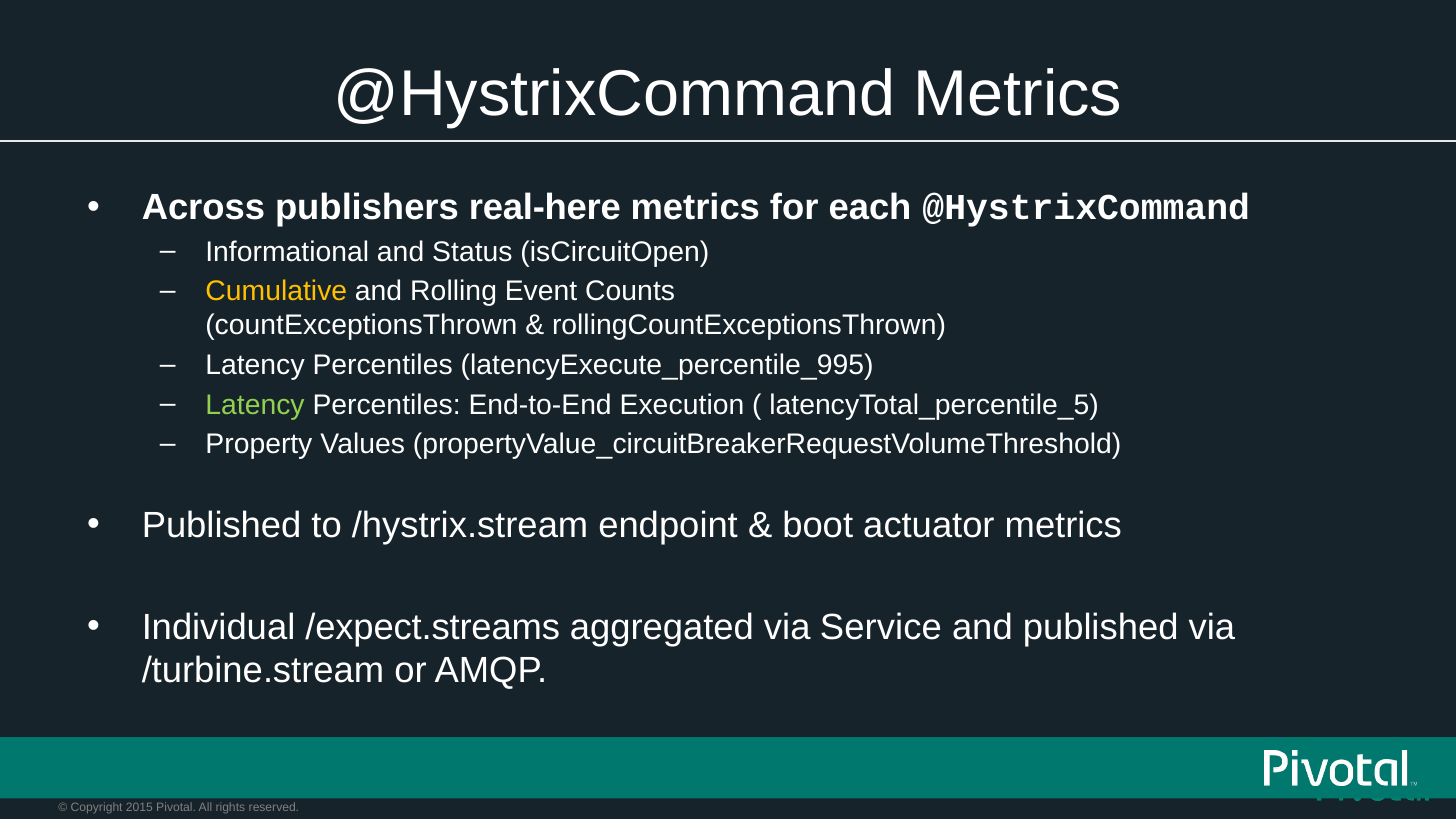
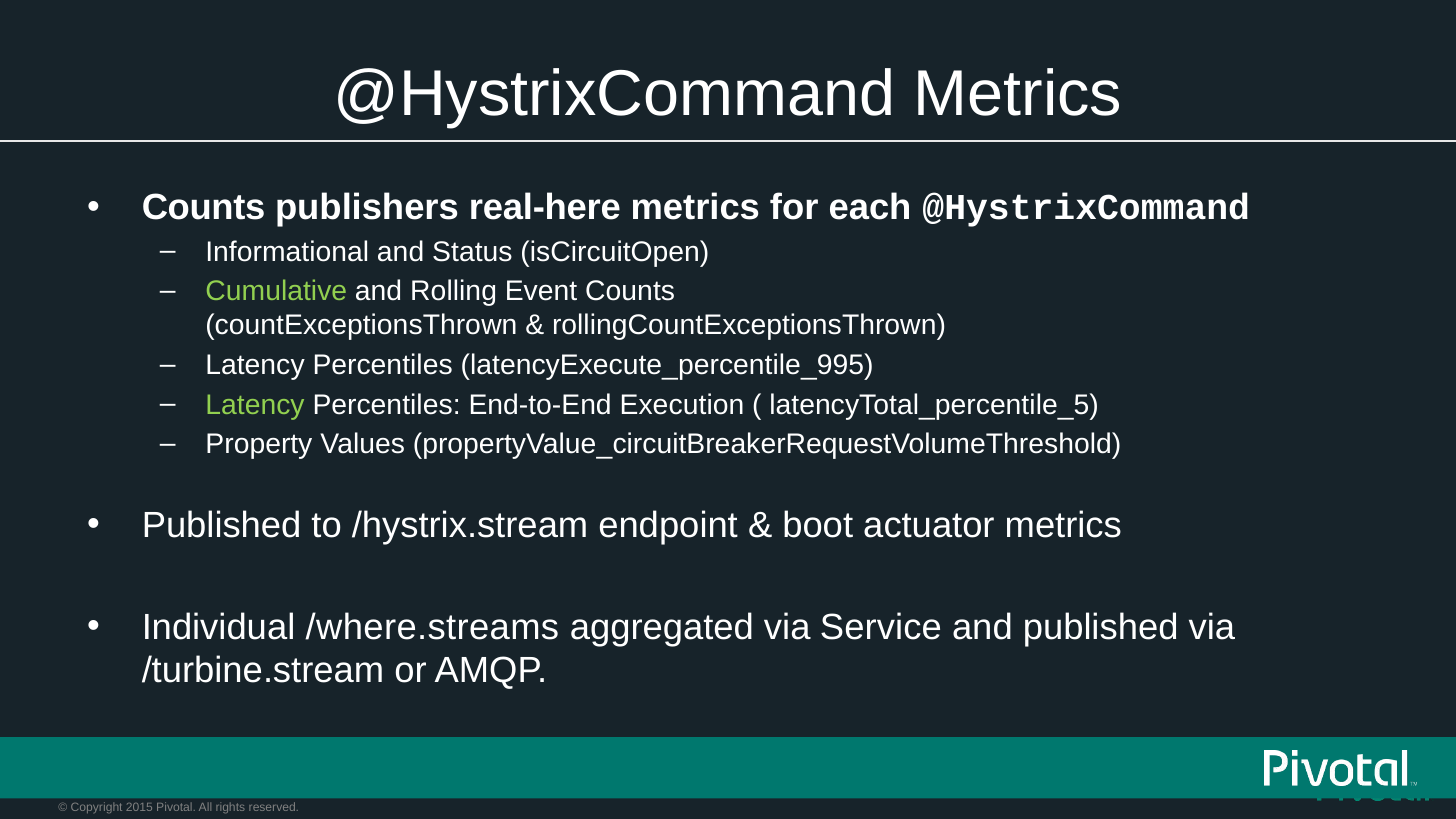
Across at (203, 208): Across -> Counts
Cumulative colour: yellow -> light green
/expect.streams: /expect.streams -> /where.streams
